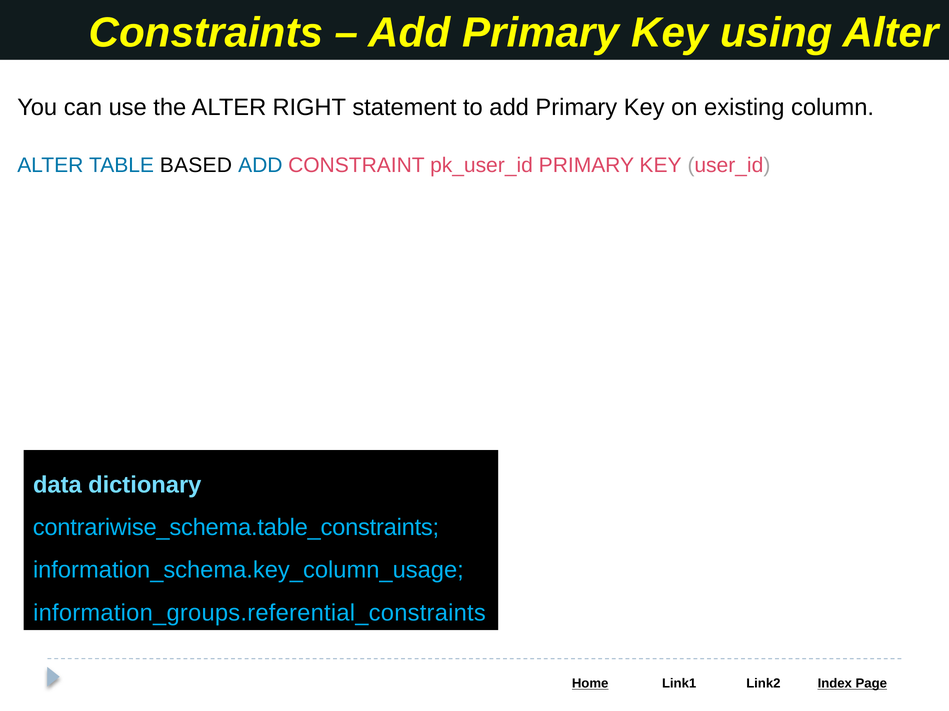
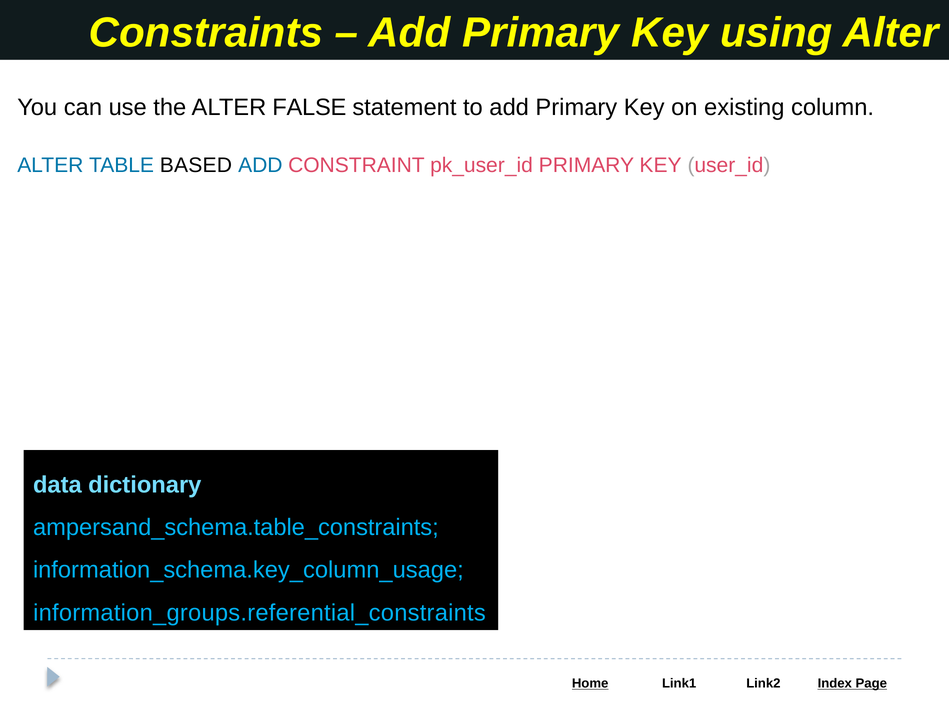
RIGHT: RIGHT -> FALSE
contrariwise_schema.table_constraints: contrariwise_schema.table_constraints -> ampersand_schema.table_constraints
